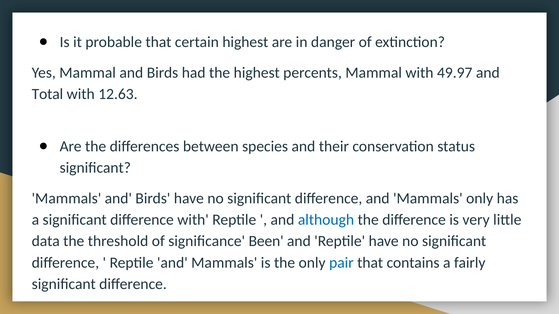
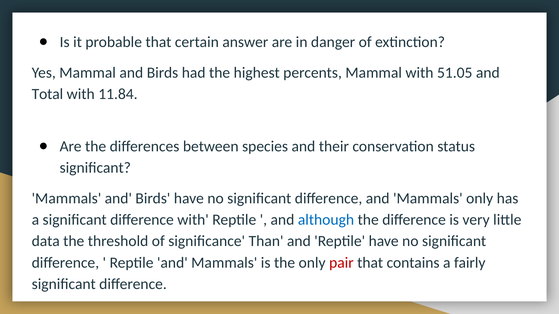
certain highest: highest -> answer
49.97: 49.97 -> 51.05
12.63: 12.63 -> 11.84
Been: Been -> Than
pair colour: blue -> red
